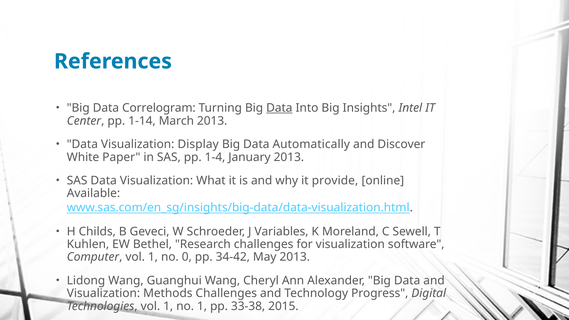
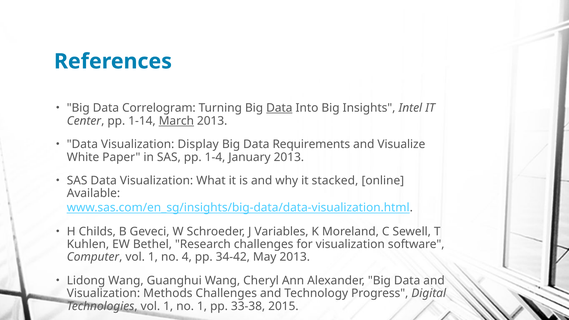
March underline: none -> present
Automatically: Automatically -> Requirements
Discover: Discover -> Visualize
provide: provide -> stacked
0: 0 -> 4
